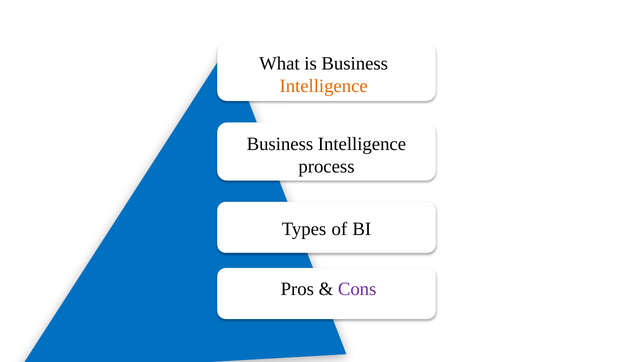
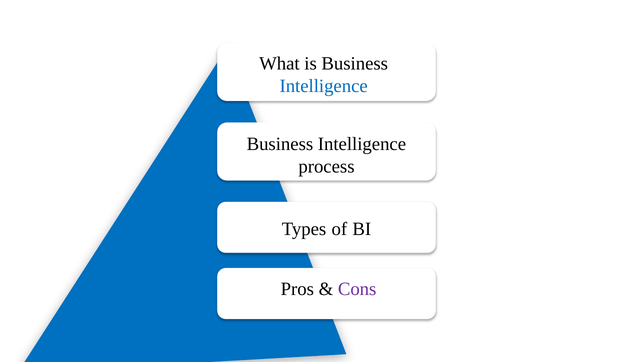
Intelligence at (324, 86) colour: orange -> blue
